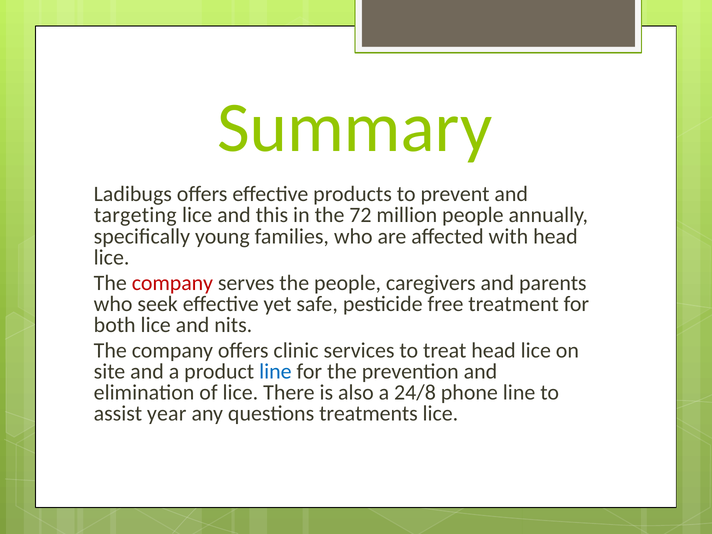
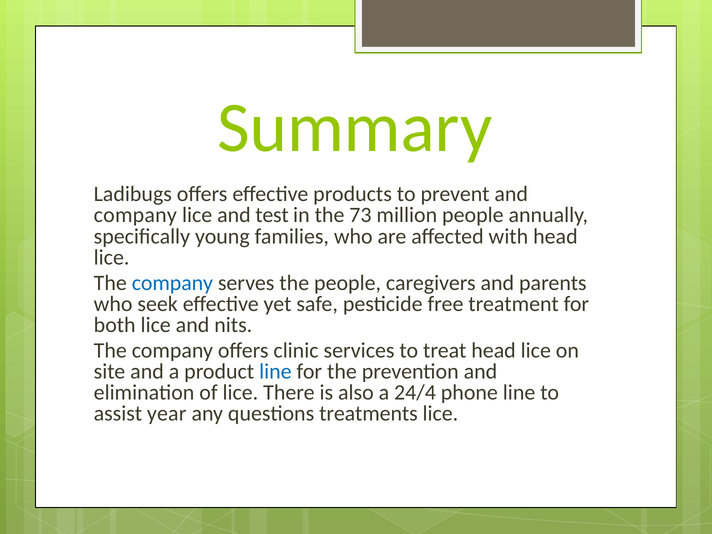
targeting at (135, 215): targeting -> company
this: this -> test
72: 72 -> 73
company at (172, 283) colour: red -> blue
24/8: 24/8 -> 24/4
